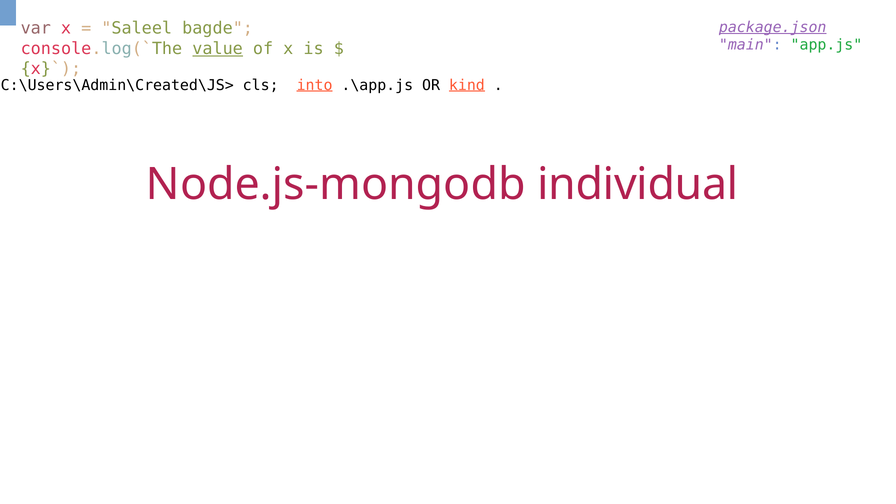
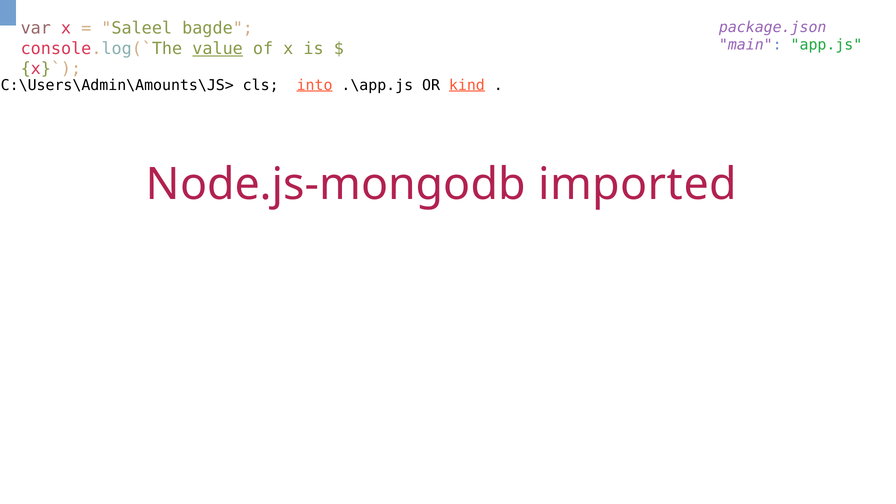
package.json underline: present -> none
C:\Users\Admin\Created\JS>: C:\Users\Admin\Created\JS> -> C:\Users\Admin\Amounts\JS>
individual: individual -> imported
